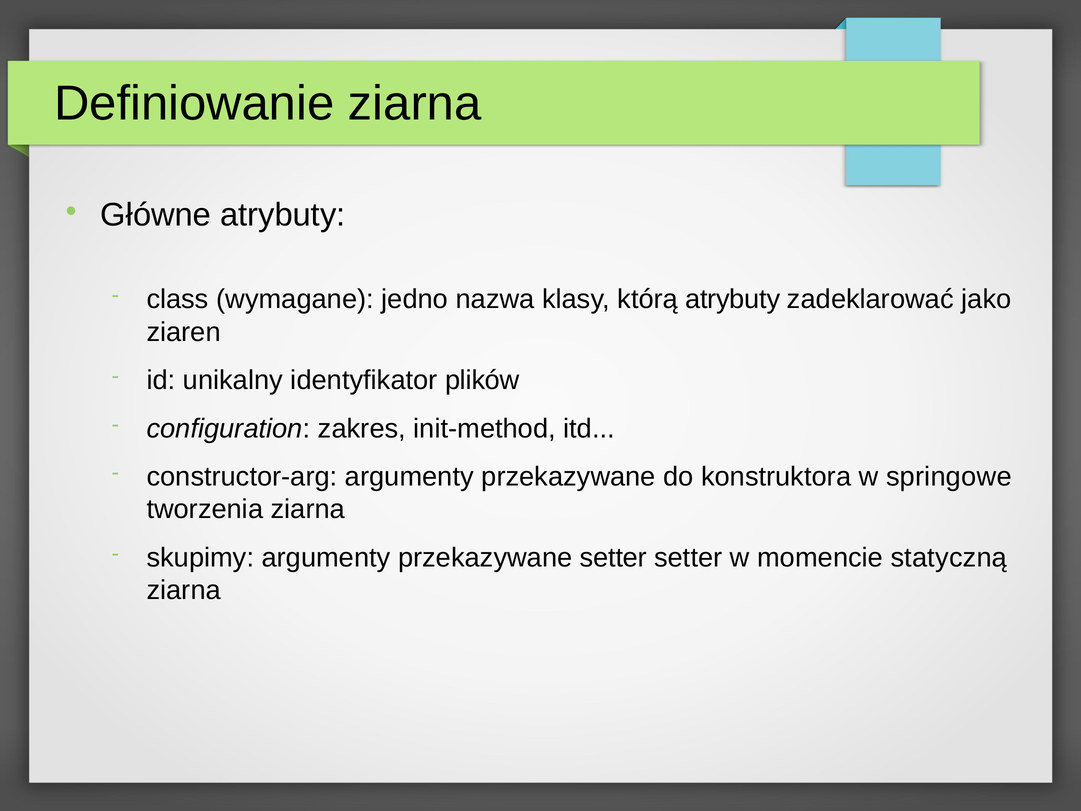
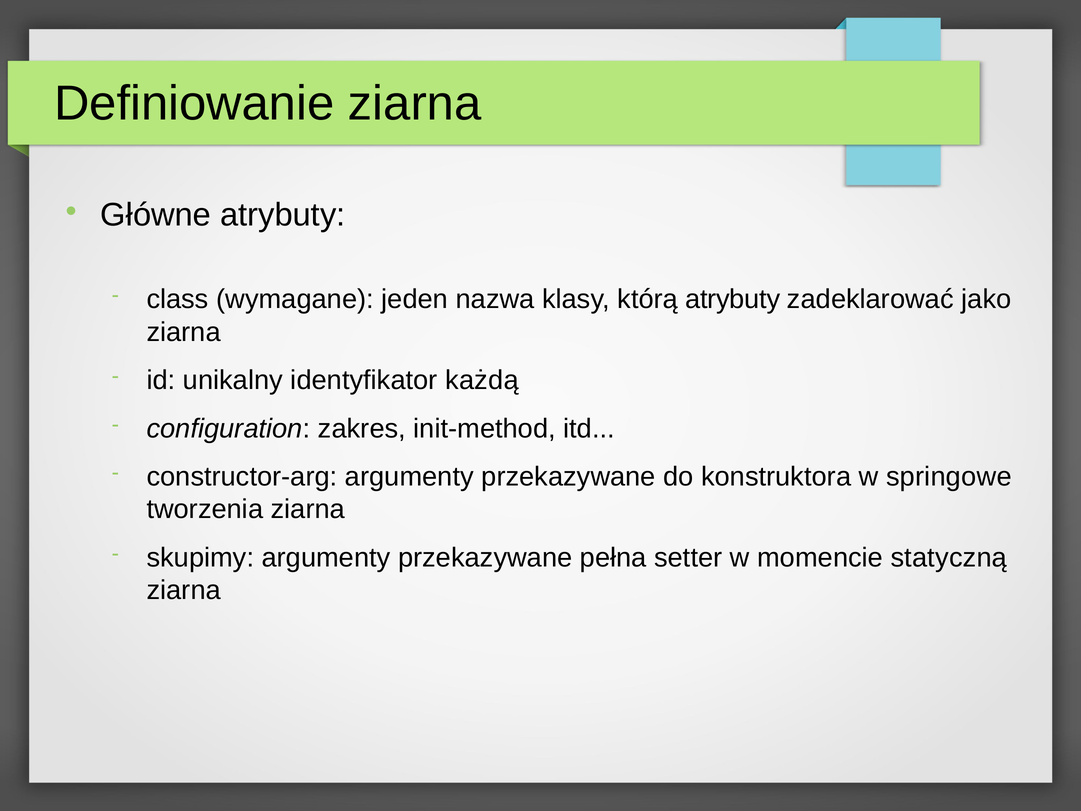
jedno: jedno -> jeden
ziaren at (184, 332): ziaren -> ziarna
plików: plików -> każdą
przekazywane setter: setter -> pełna
